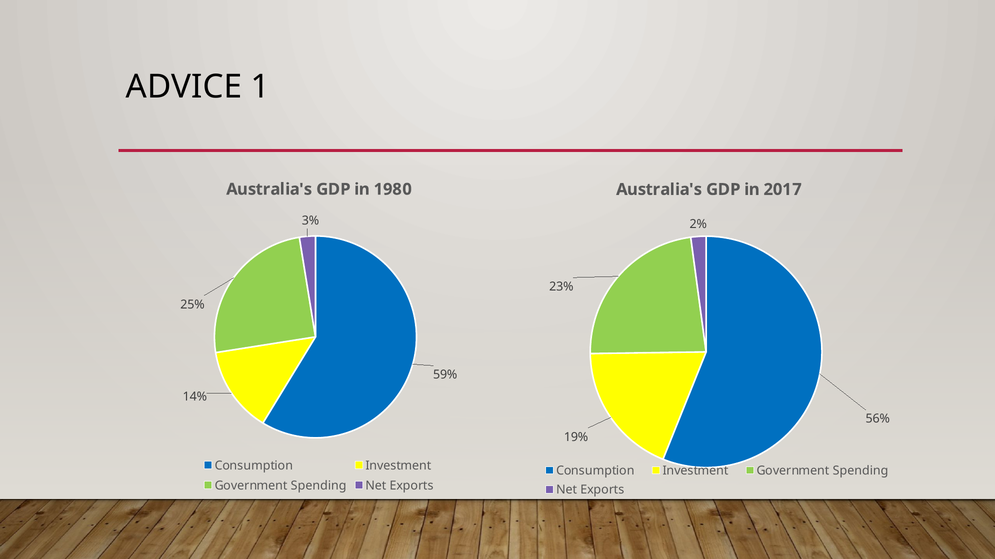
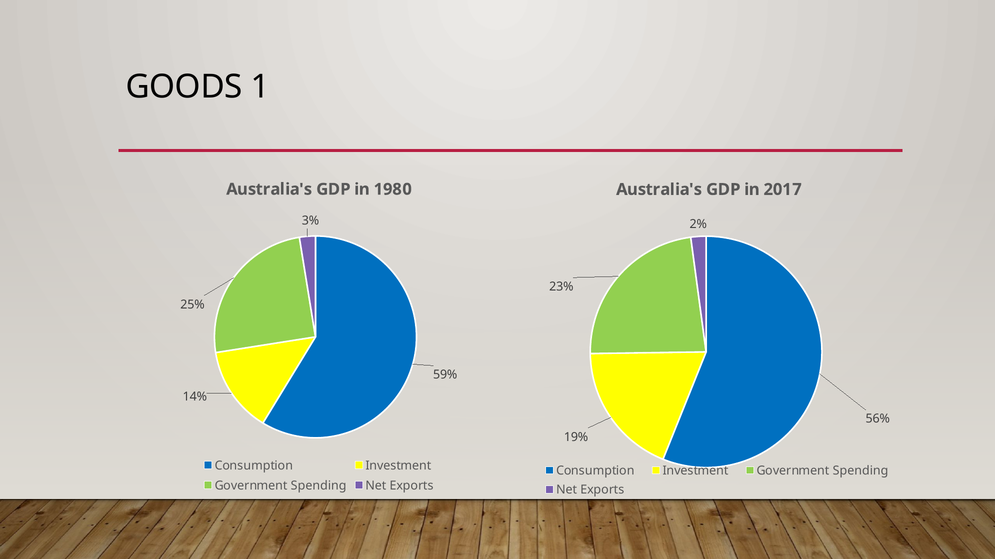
ADVICE: ADVICE -> GOODS
